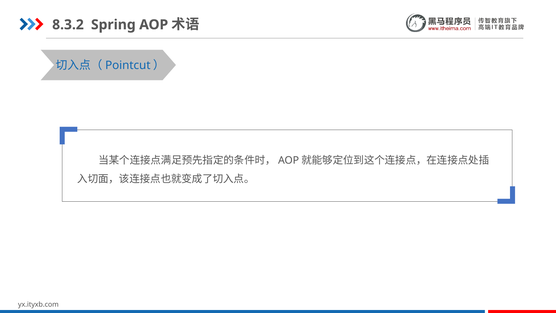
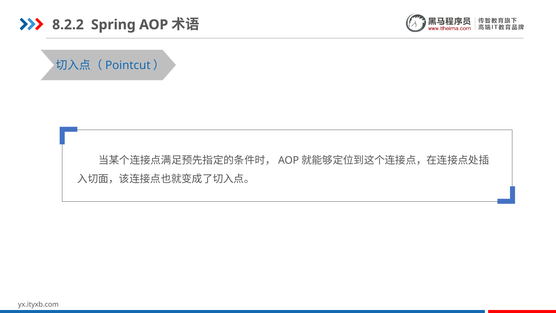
8.3.2: 8.3.2 -> 8.2.2
